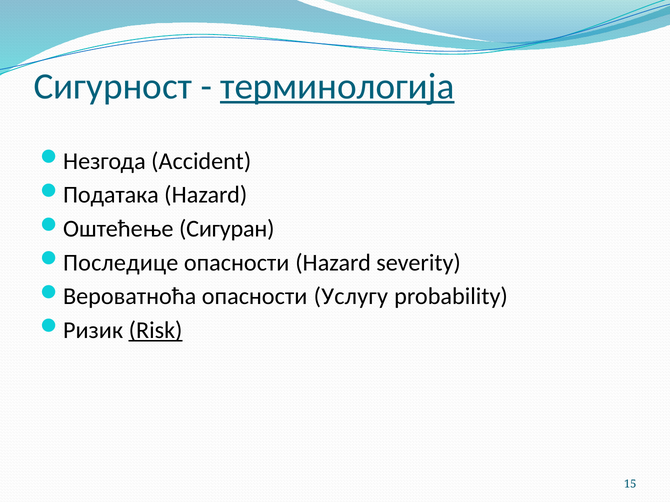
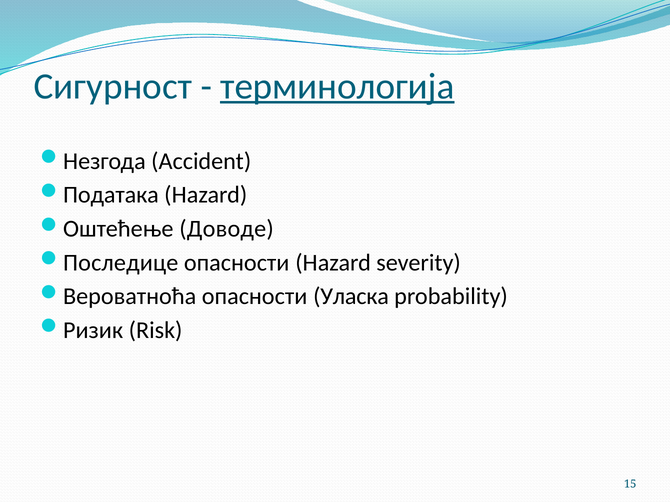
Сигуран: Сигуран -> Доводе
Услугу: Услугу -> Уласка
Risk underline: present -> none
